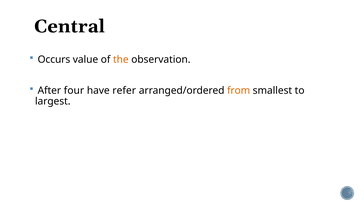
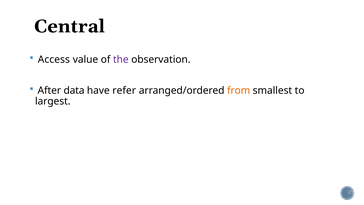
Occurs: Occurs -> Access
the colour: orange -> purple
four: four -> data
